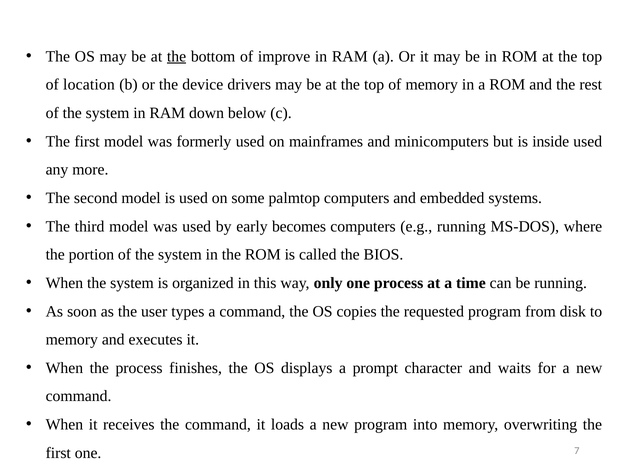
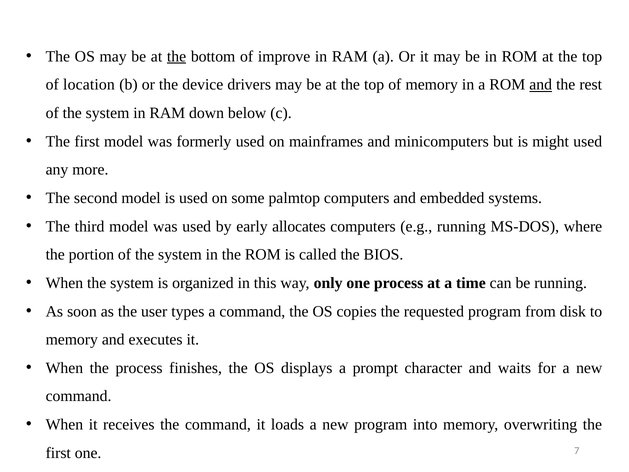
and at (541, 85) underline: none -> present
inside: inside -> might
becomes: becomes -> allocates
